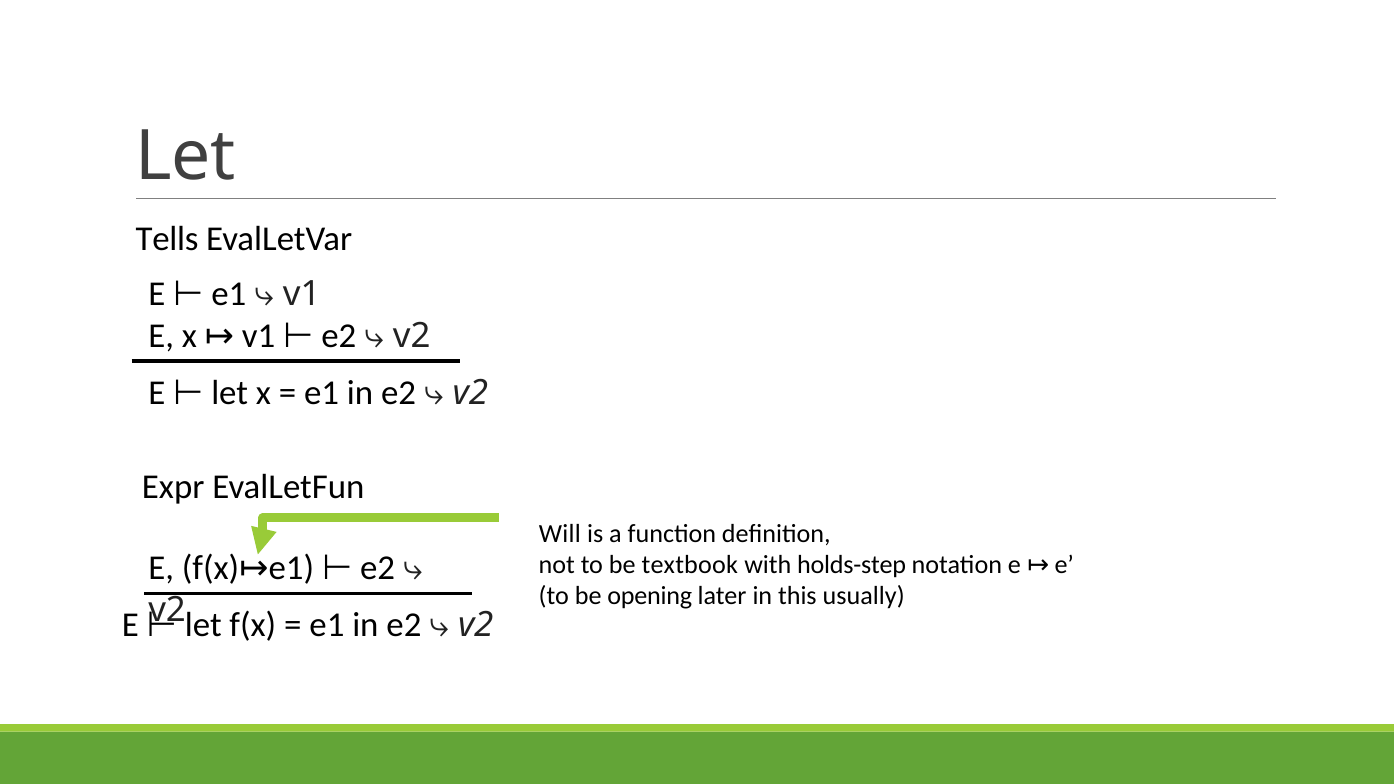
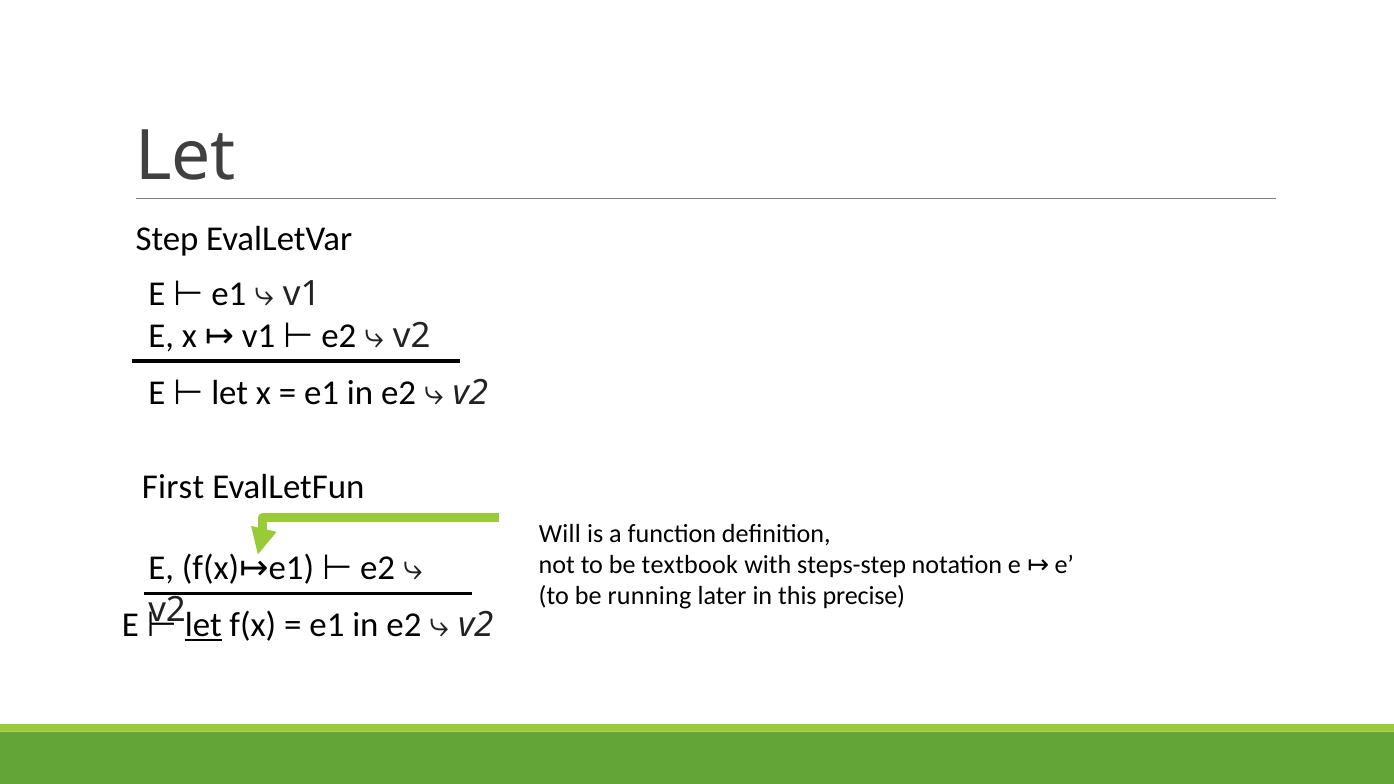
Tells: Tells -> Step
Expr: Expr -> First
holds-step: holds-step -> steps-step
opening: opening -> running
usually: usually -> precise
let at (203, 625) underline: none -> present
